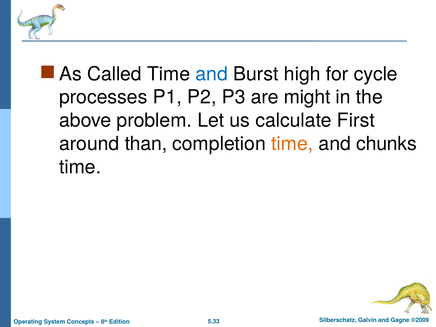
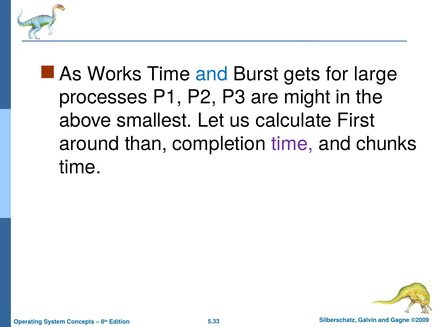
Called: Called -> Works
high: high -> gets
cycle: cycle -> large
problem: problem -> smallest
time at (292, 144) colour: orange -> purple
